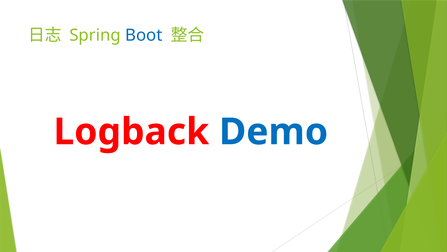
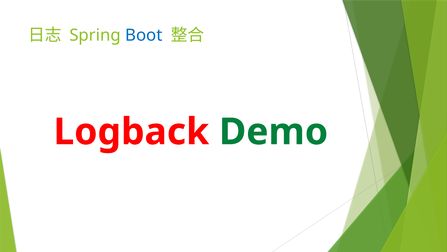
Demo colour: blue -> green
